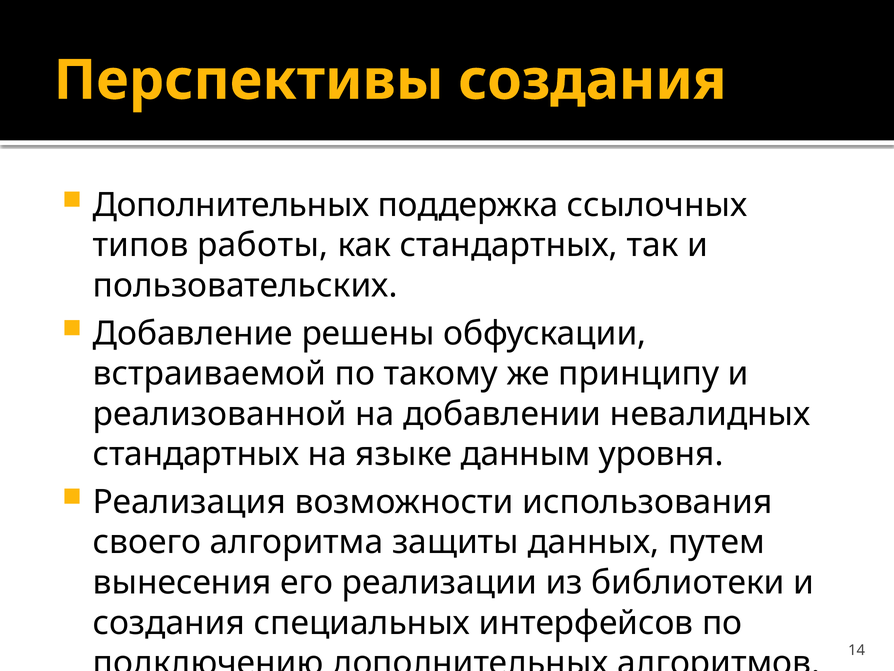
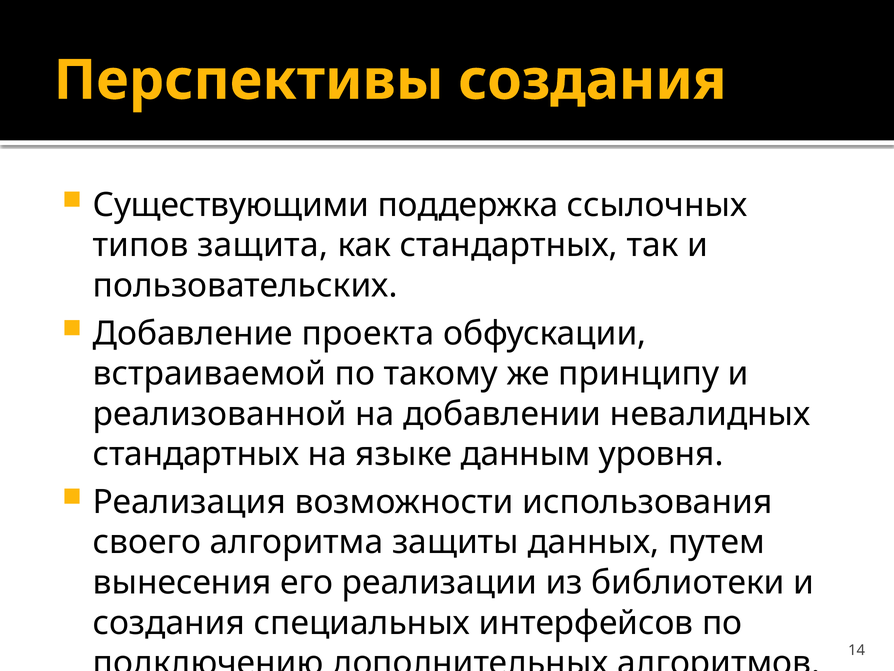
Дополнительных at (231, 205): Дополнительных -> Существующими
работы: работы -> защита
решены: решены -> проекта
